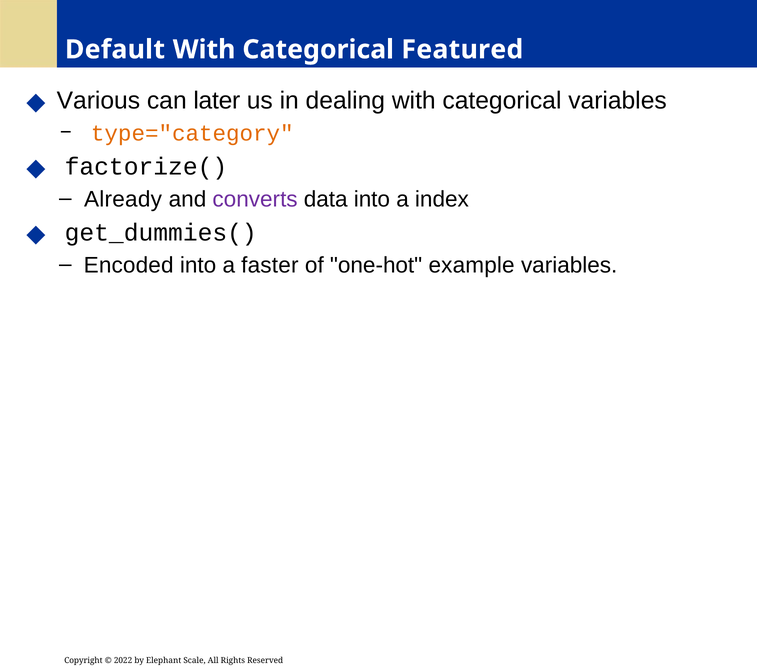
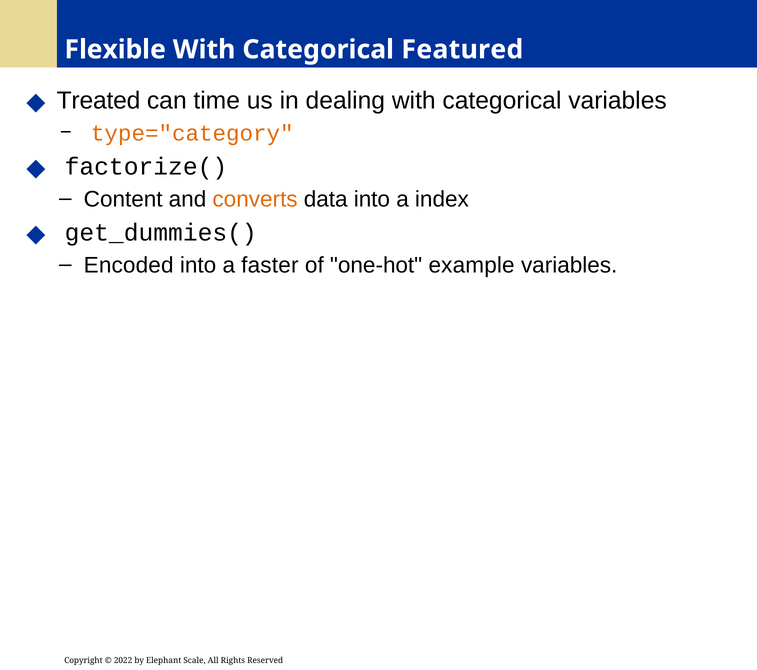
Default: Default -> Flexible
Various: Various -> Treated
later: later -> time
Already: Already -> Content
converts colour: purple -> orange
